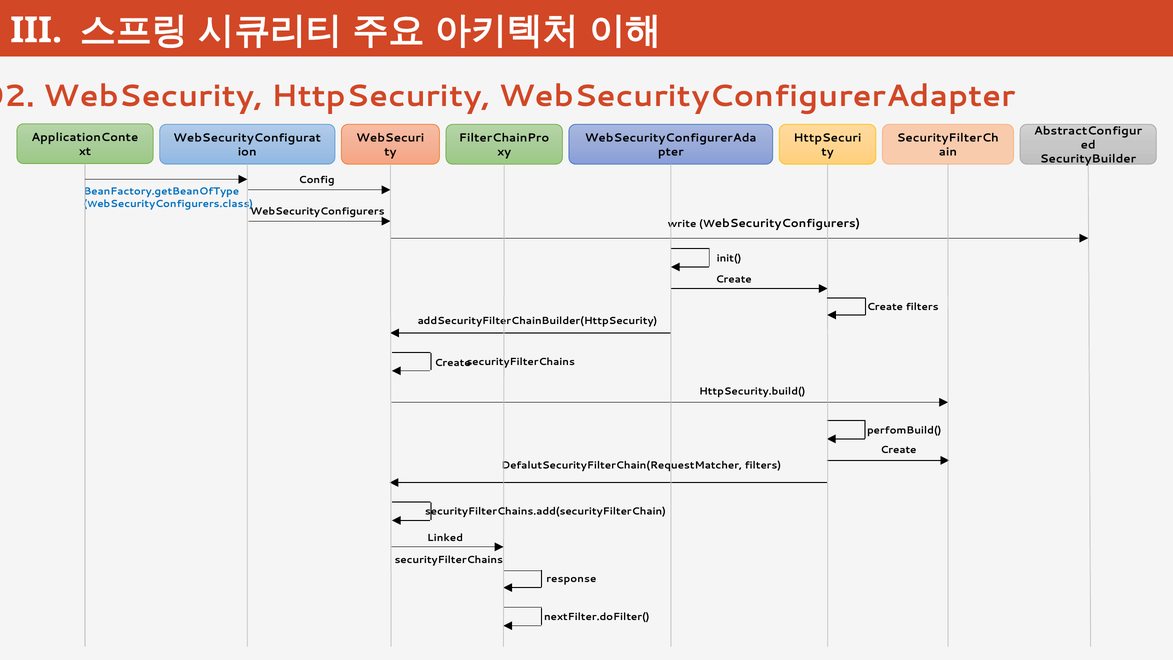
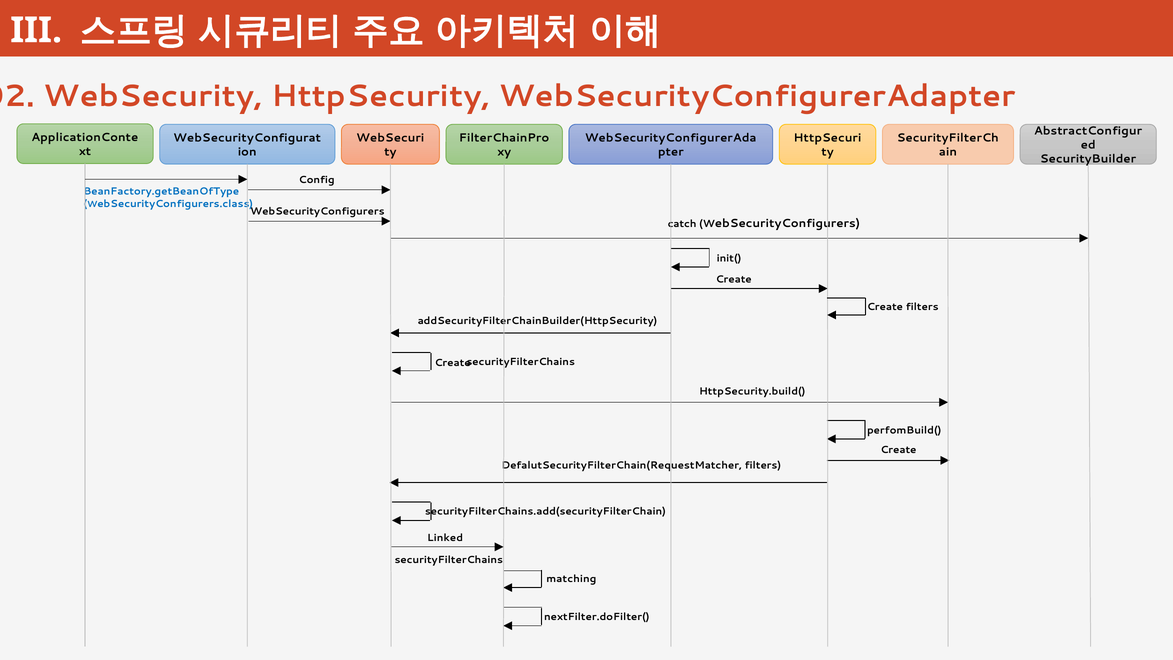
write: write -> catch
response: response -> matching
